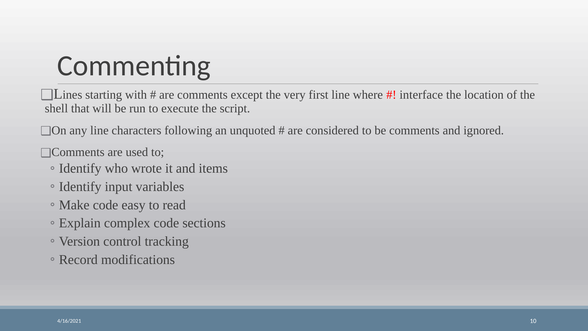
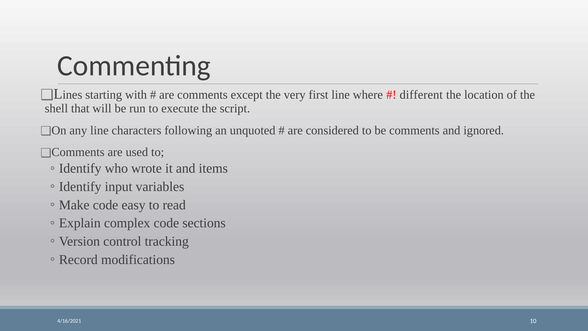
interface: interface -> different
